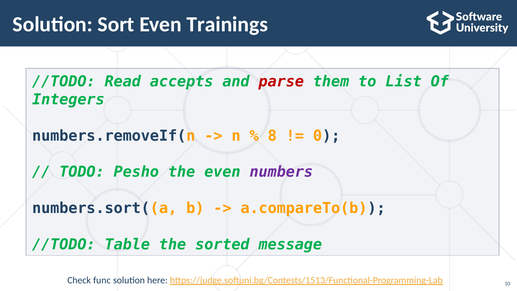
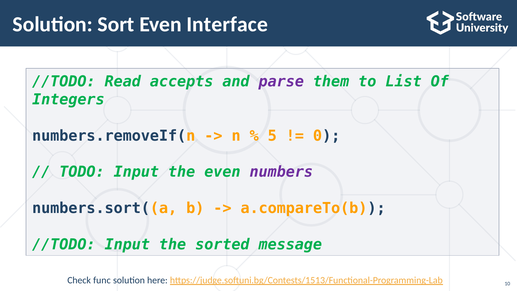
Trainings: Trainings -> Interface
parse colour: red -> purple
8: 8 -> 5
TODO Pesho: Pesho -> Input
//TODO Table: Table -> Input
